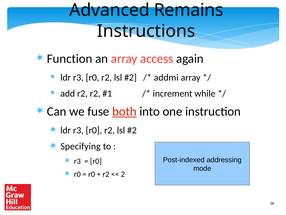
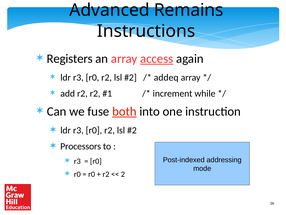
Function: Function -> Registers
access underline: none -> present
addmi: addmi -> addeq
Specifying: Specifying -> Processors
